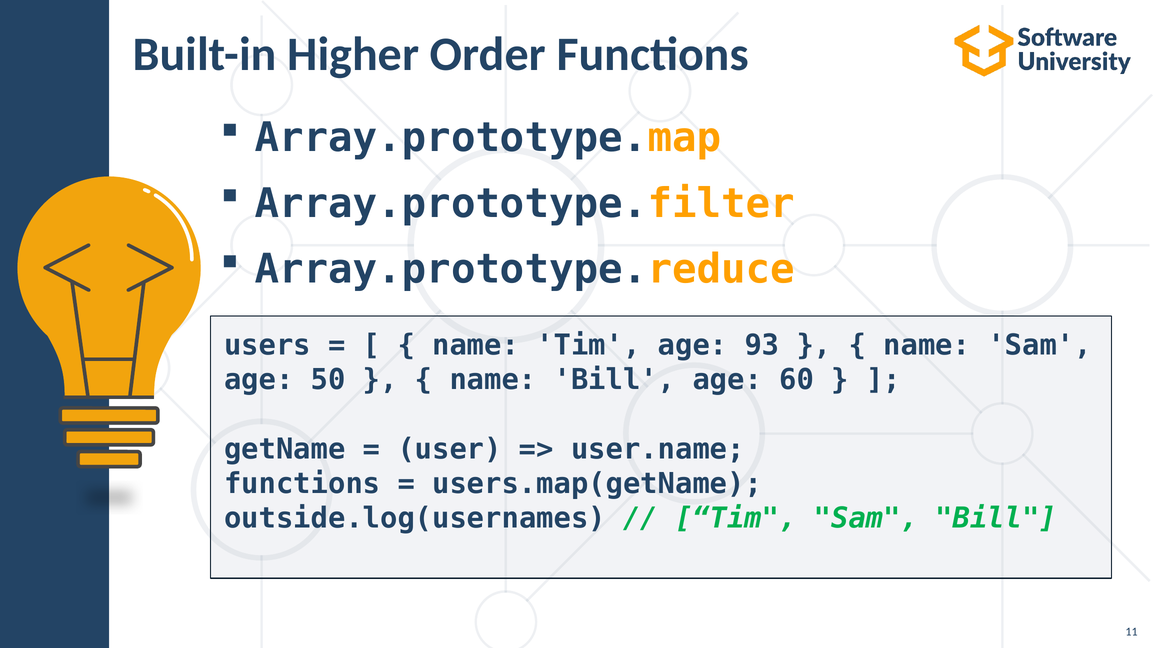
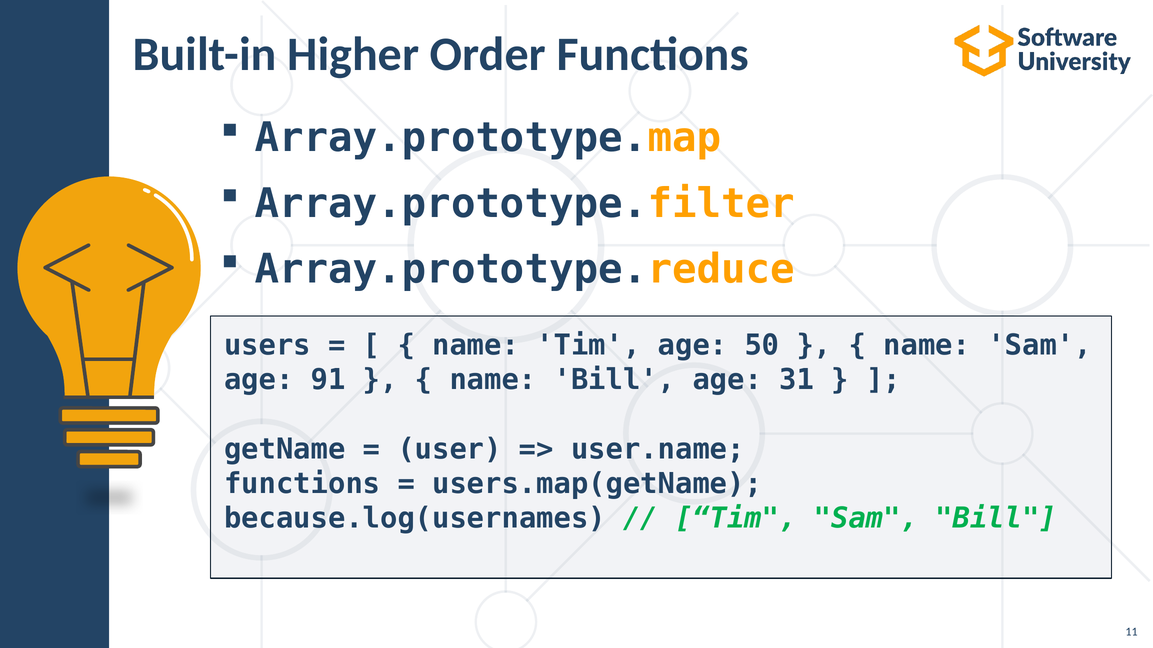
93: 93 -> 50
50: 50 -> 91
60: 60 -> 31
outside.log(usernames: outside.log(usernames -> because.log(usernames
